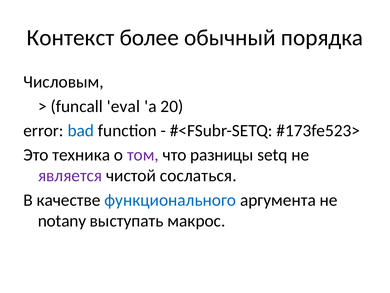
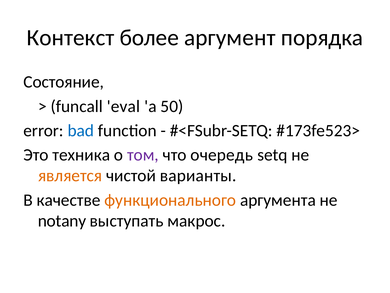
обычный: обычный -> аргумент
Числовым: Числовым -> Состояние
20: 20 -> 50
разницы: разницы -> очередь
является colour: purple -> orange
сослаться: сослаться -> варианты
функционального colour: blue -> orange
